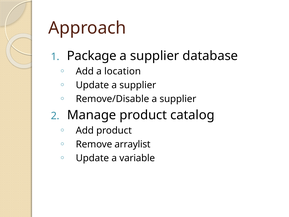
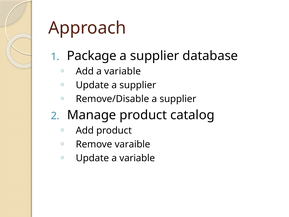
Add a location: location -> variable
arraylist: arraylist -> varaible
